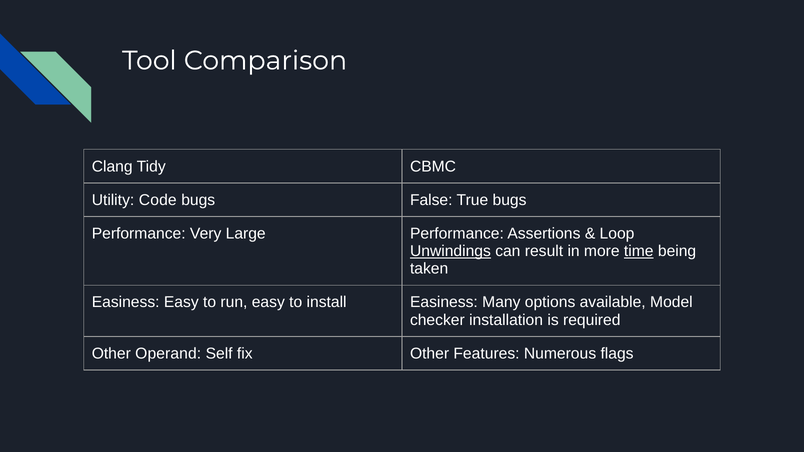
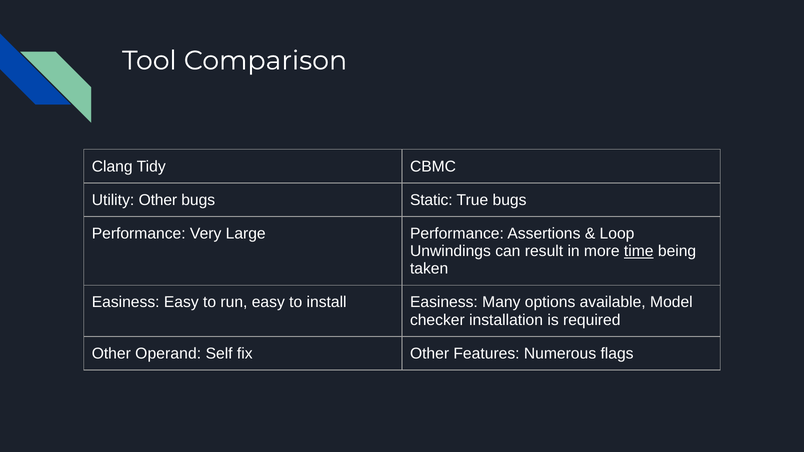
Utility Code: Code -> Other
False: False -> Static
Unwindings underline: present -> none
